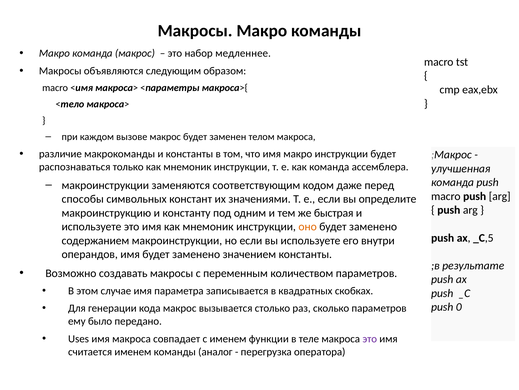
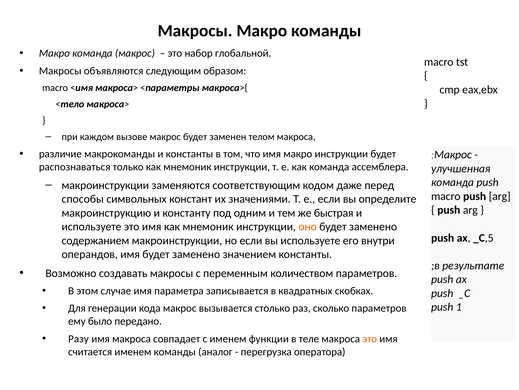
медленнее: медленнее -> глобальной
0: 0 -> 1
Uses: Uses -> Разу
это at (370, 338) colour: purple -> orange
